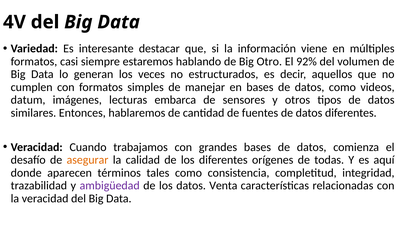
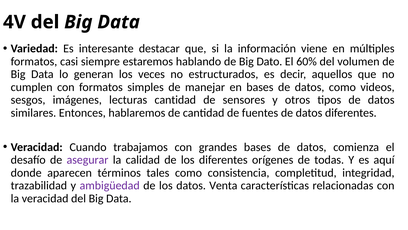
Otro: Otro -> Dato
92%: 92% -> 60%
datum: datum -> sesgos
lecturas embarca: embarca -> cantidad
asegurar colour: orange -> purple
